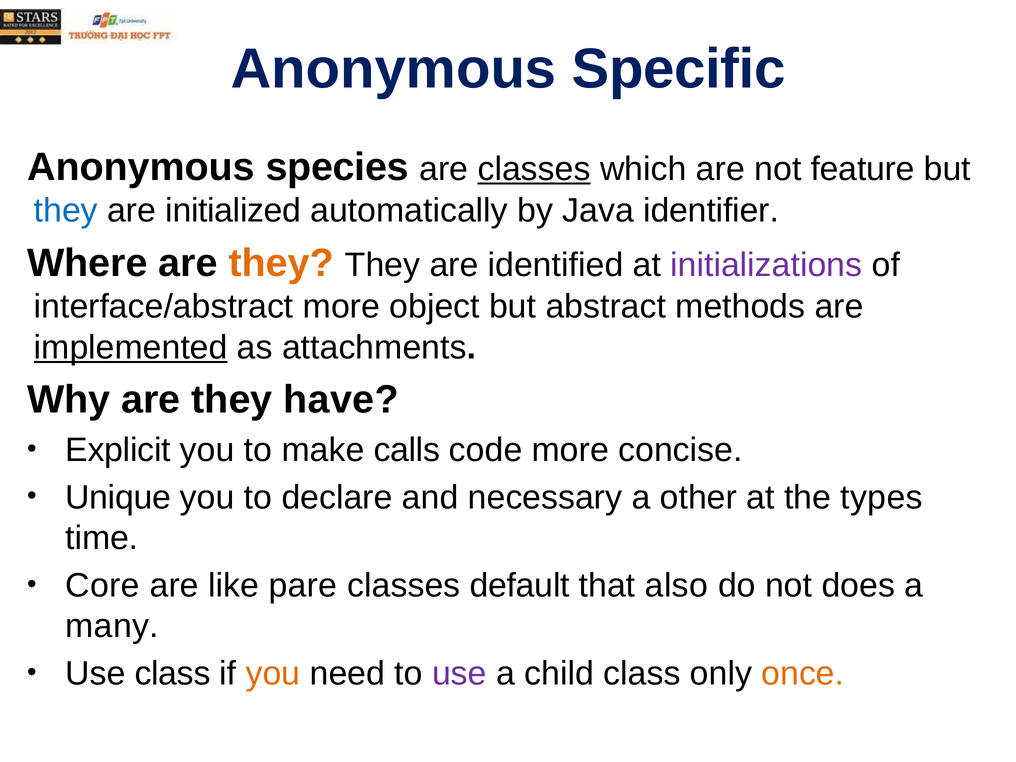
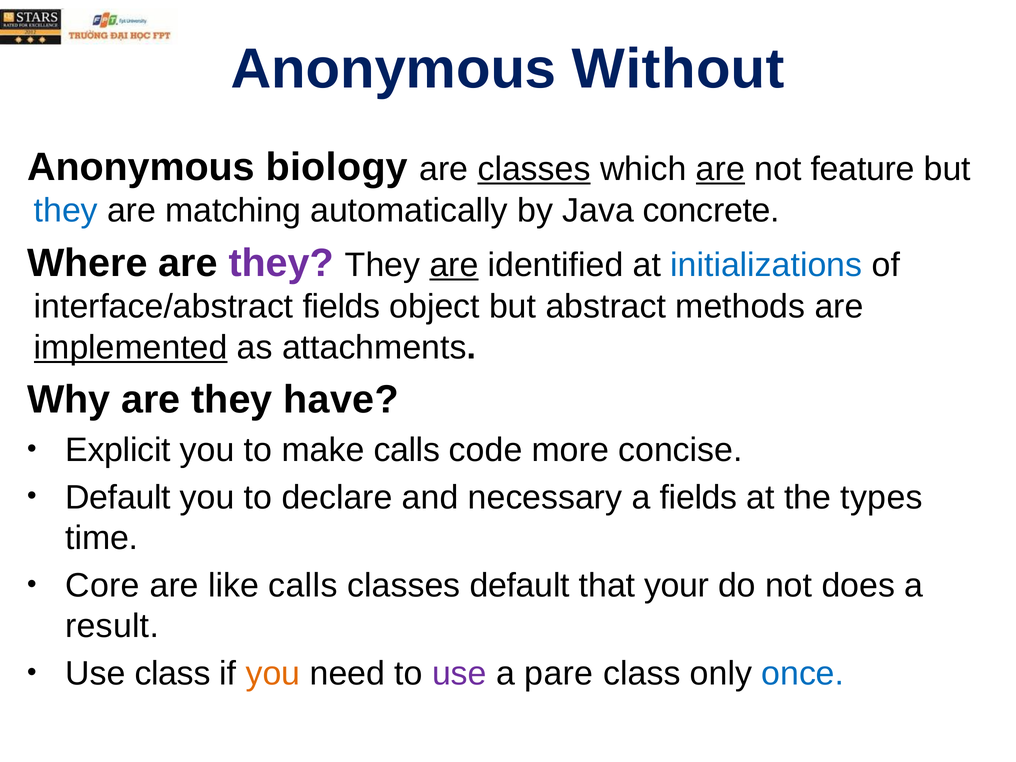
Specific: Specific -> Without
species: species -> biology
are at (720, 169) underline: none -> present
initialized: initialized -> matching
identifier: identifier -> concrete
they at (281, 263) colour: orange -> purple
are at (454, 265) underline: none -> present
initializations colour: purple -> blue
interface/abstract more: more -> fields
Unique at (118, 497): Unique -> Default
a other: other -> fields
like pare: pare -> calls
also: also -> your
many: many -> result
child: child -> pare
once colour: orange -> blue
